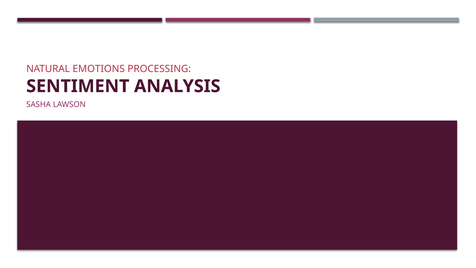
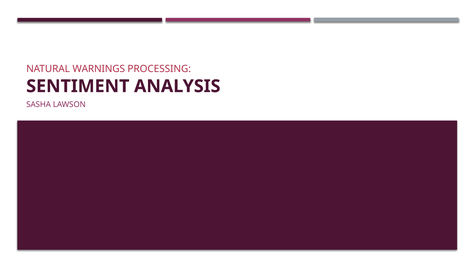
EMOTIONS: EMOTIONS -> WARNINGS
